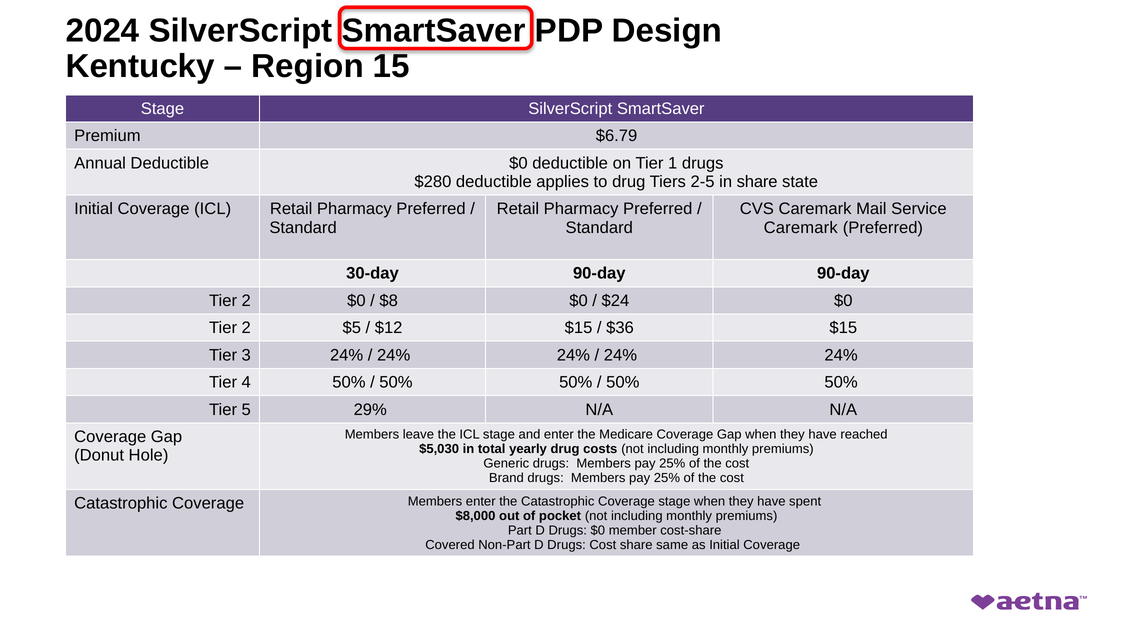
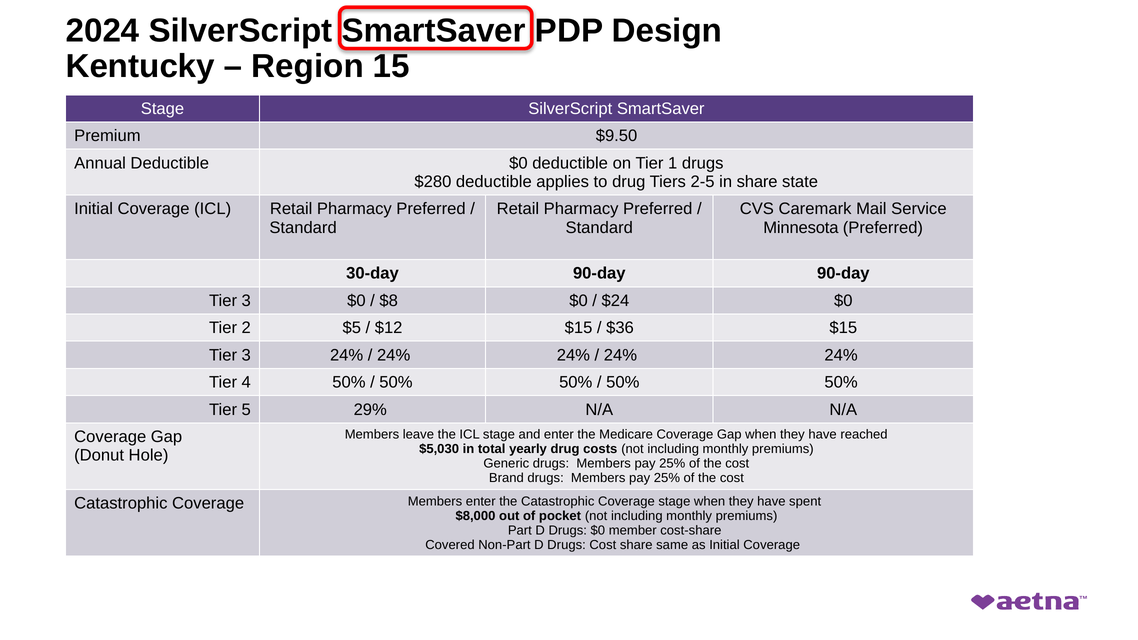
$6.79: $6.79 -> $9.50
Caremark at (801, 228): Caremark -> Minnesota
2 at (246, 301): 2 -> 3
